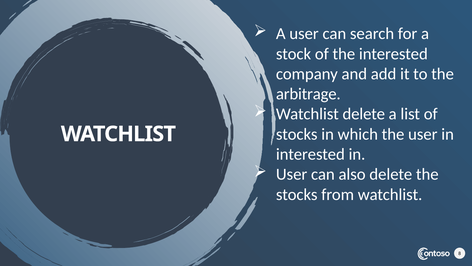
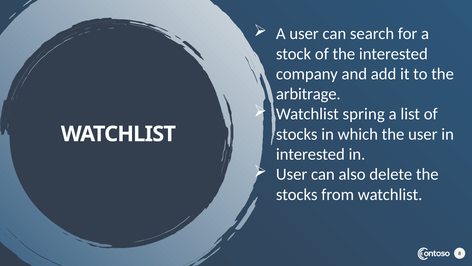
Watchlist delete: delete -> spring
